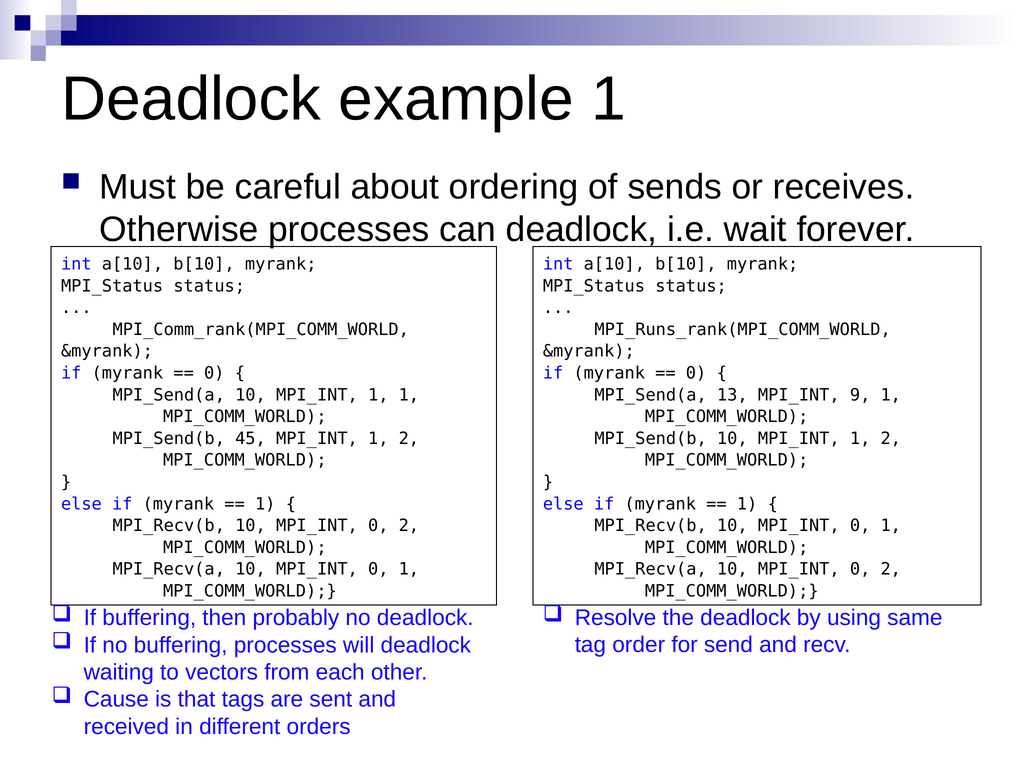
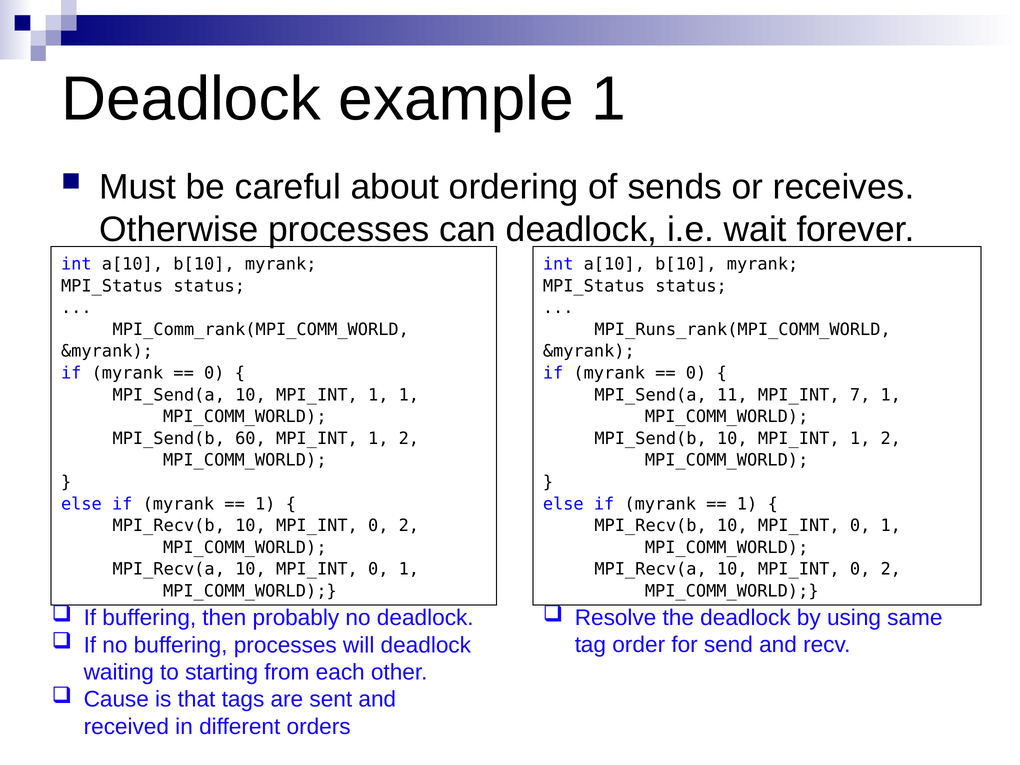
13: 13 -> 11
9: 9 -> 7
45: 45 -> 60
vectors: vectors -> starting
